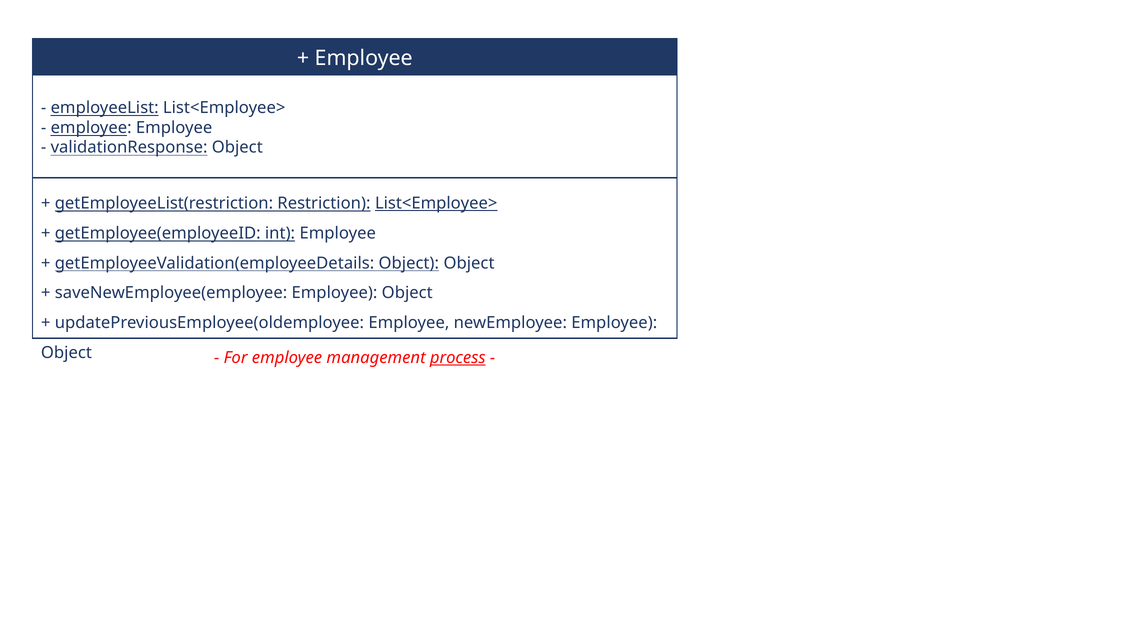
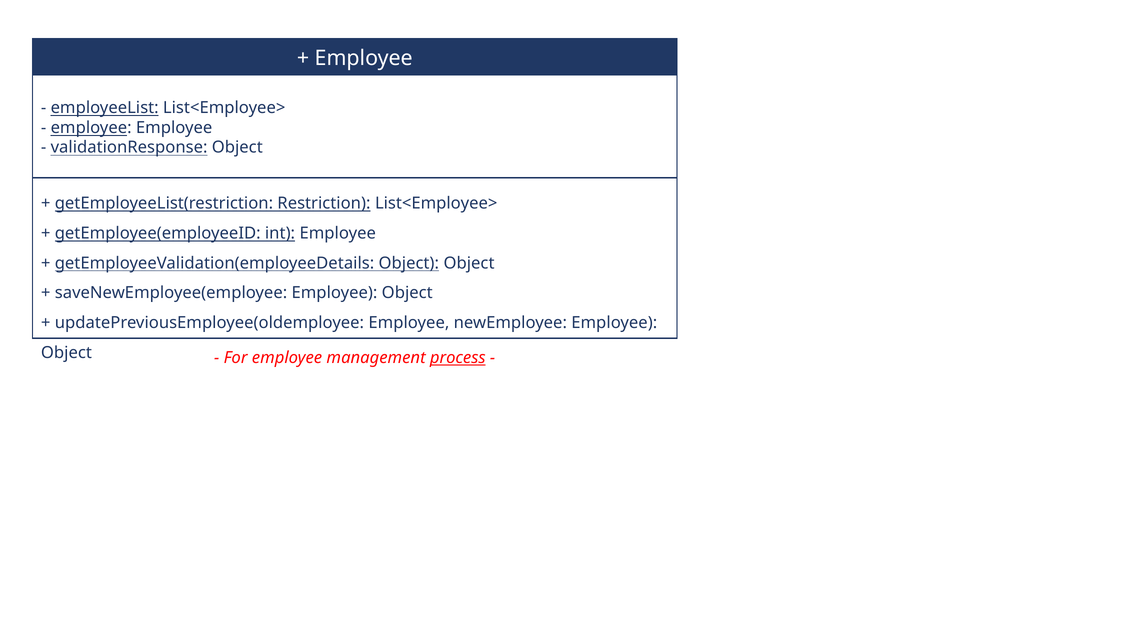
List<Employee> at (436, 203) underline: present -> none
